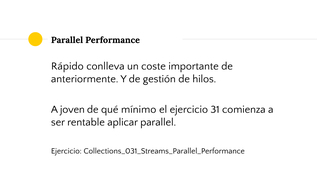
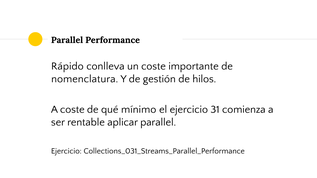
anteriormente: anteriormente -> nomenclatura
A joven: joven -> coste
